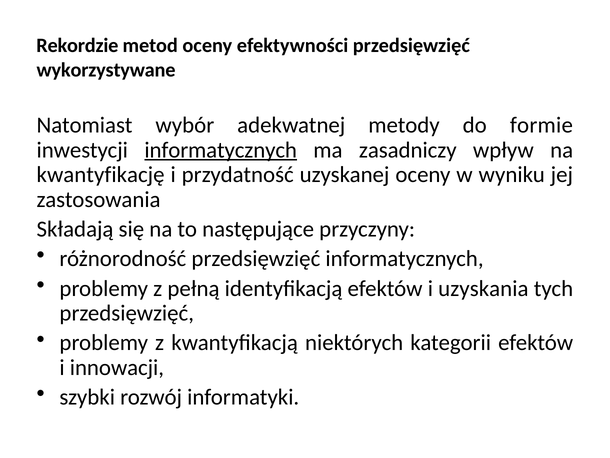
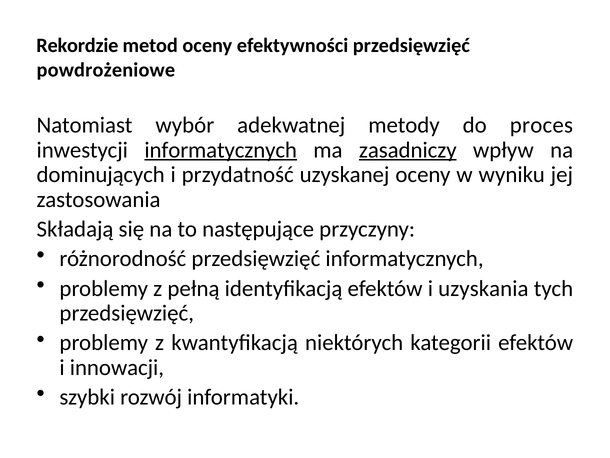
wykorzystywane: wykorzystywane -> powdrożeniowe
formie: formie -> proces
zasadniczy underline: none -> present
kwantyfikację: kwantyfikację -> dominujących
